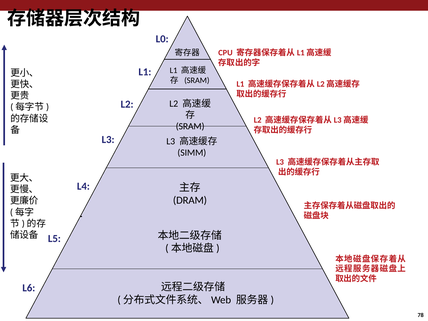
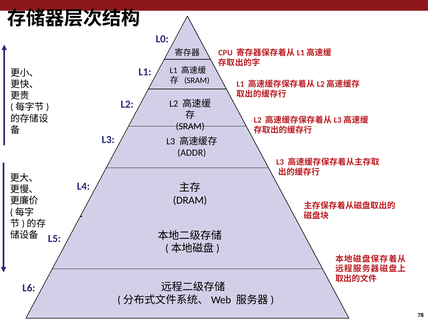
SIMM: SIMM -> ADDR
